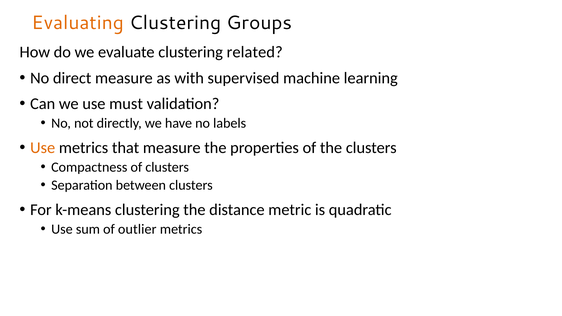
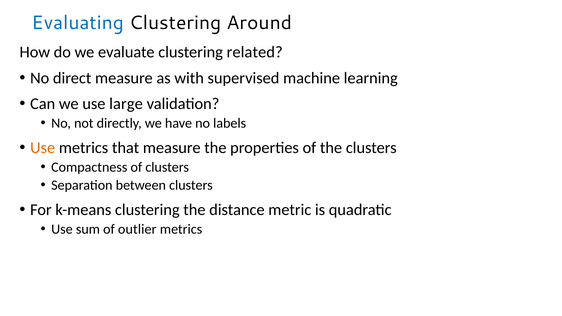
Evaluating colour: orange -> blue
Groups: Groups -> Around
must: must -> large
